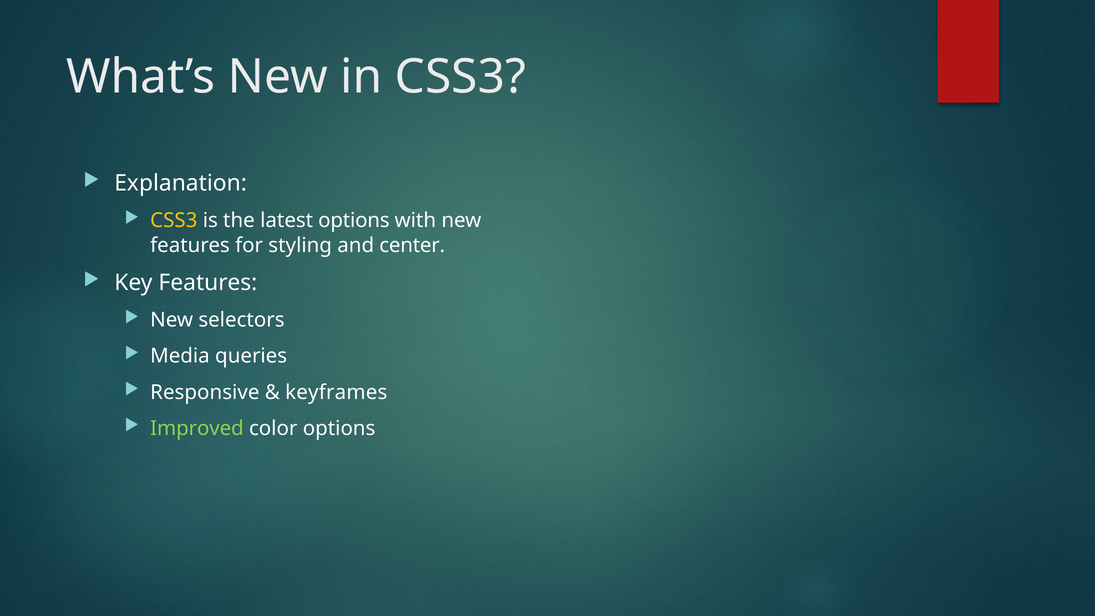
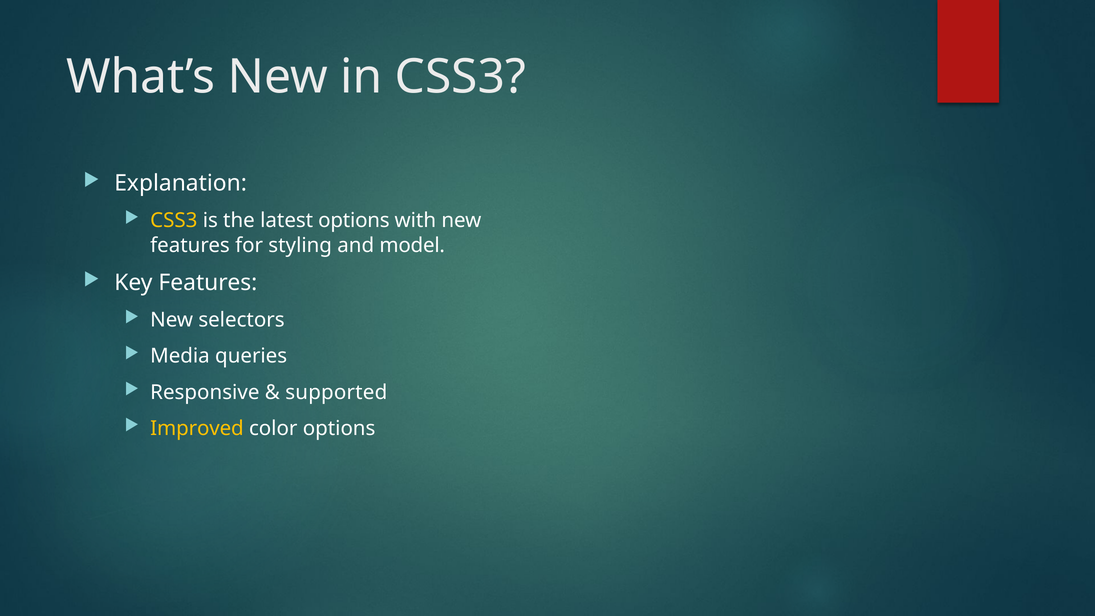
center: center -> model
keyframes: keyframes -> supported
Improved colour: light green -> yellow
